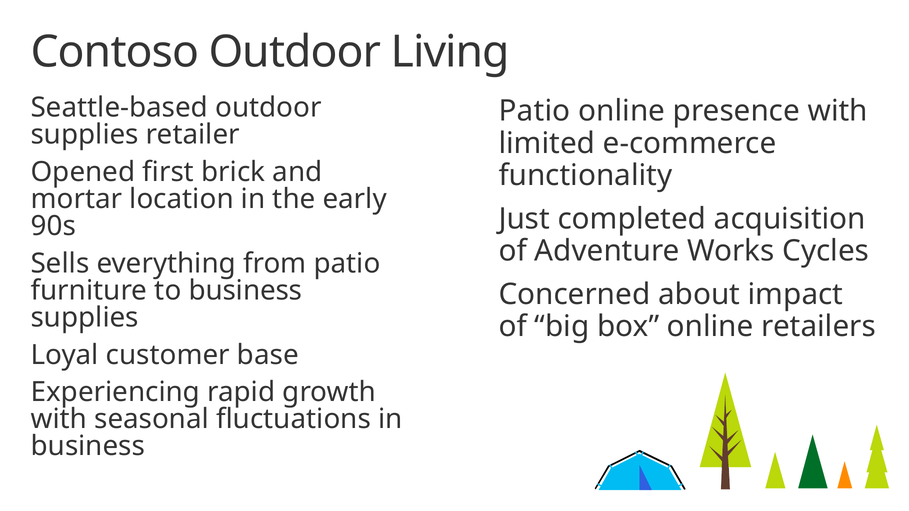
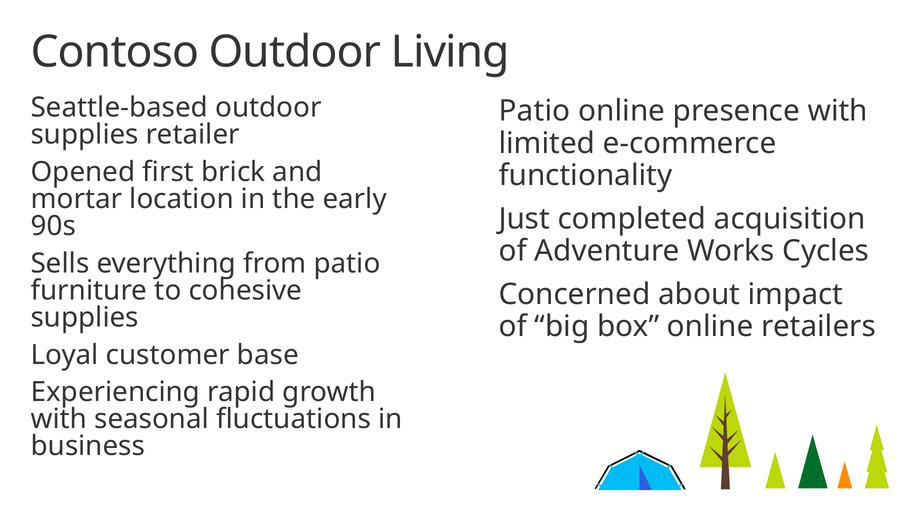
to business: business -> cohesive
